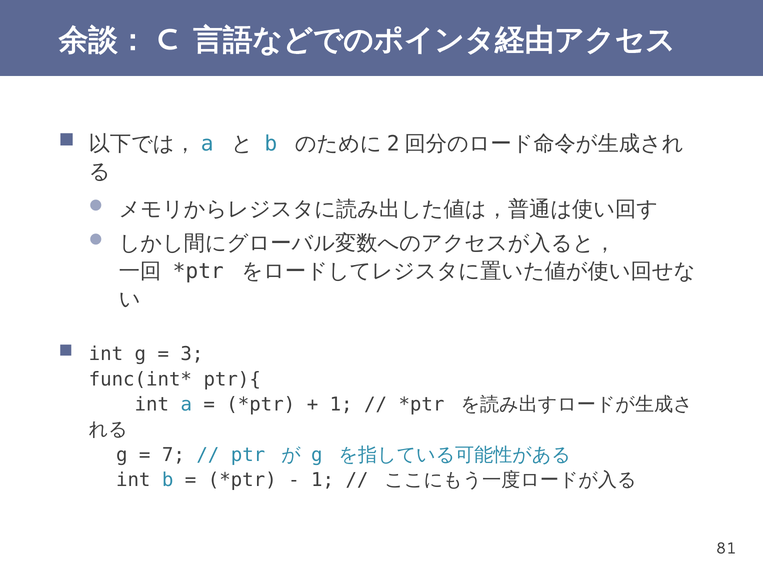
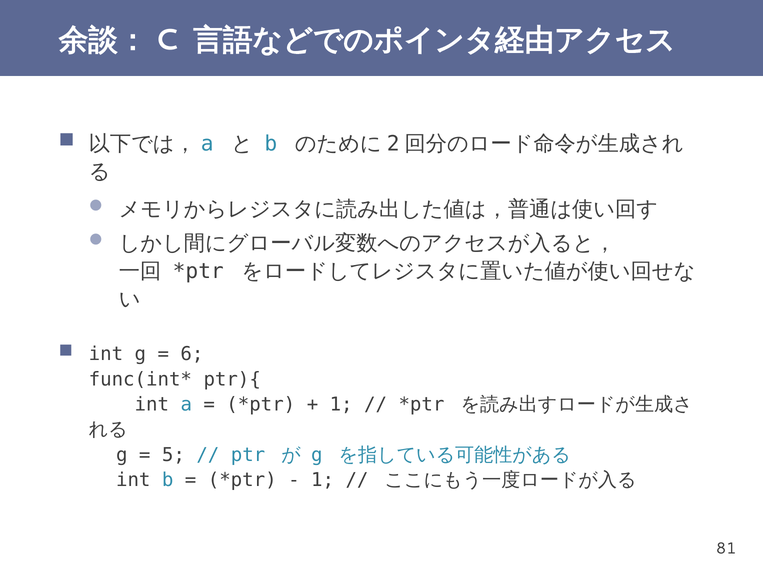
3: 3 -> 6
7: 7 -> 5
